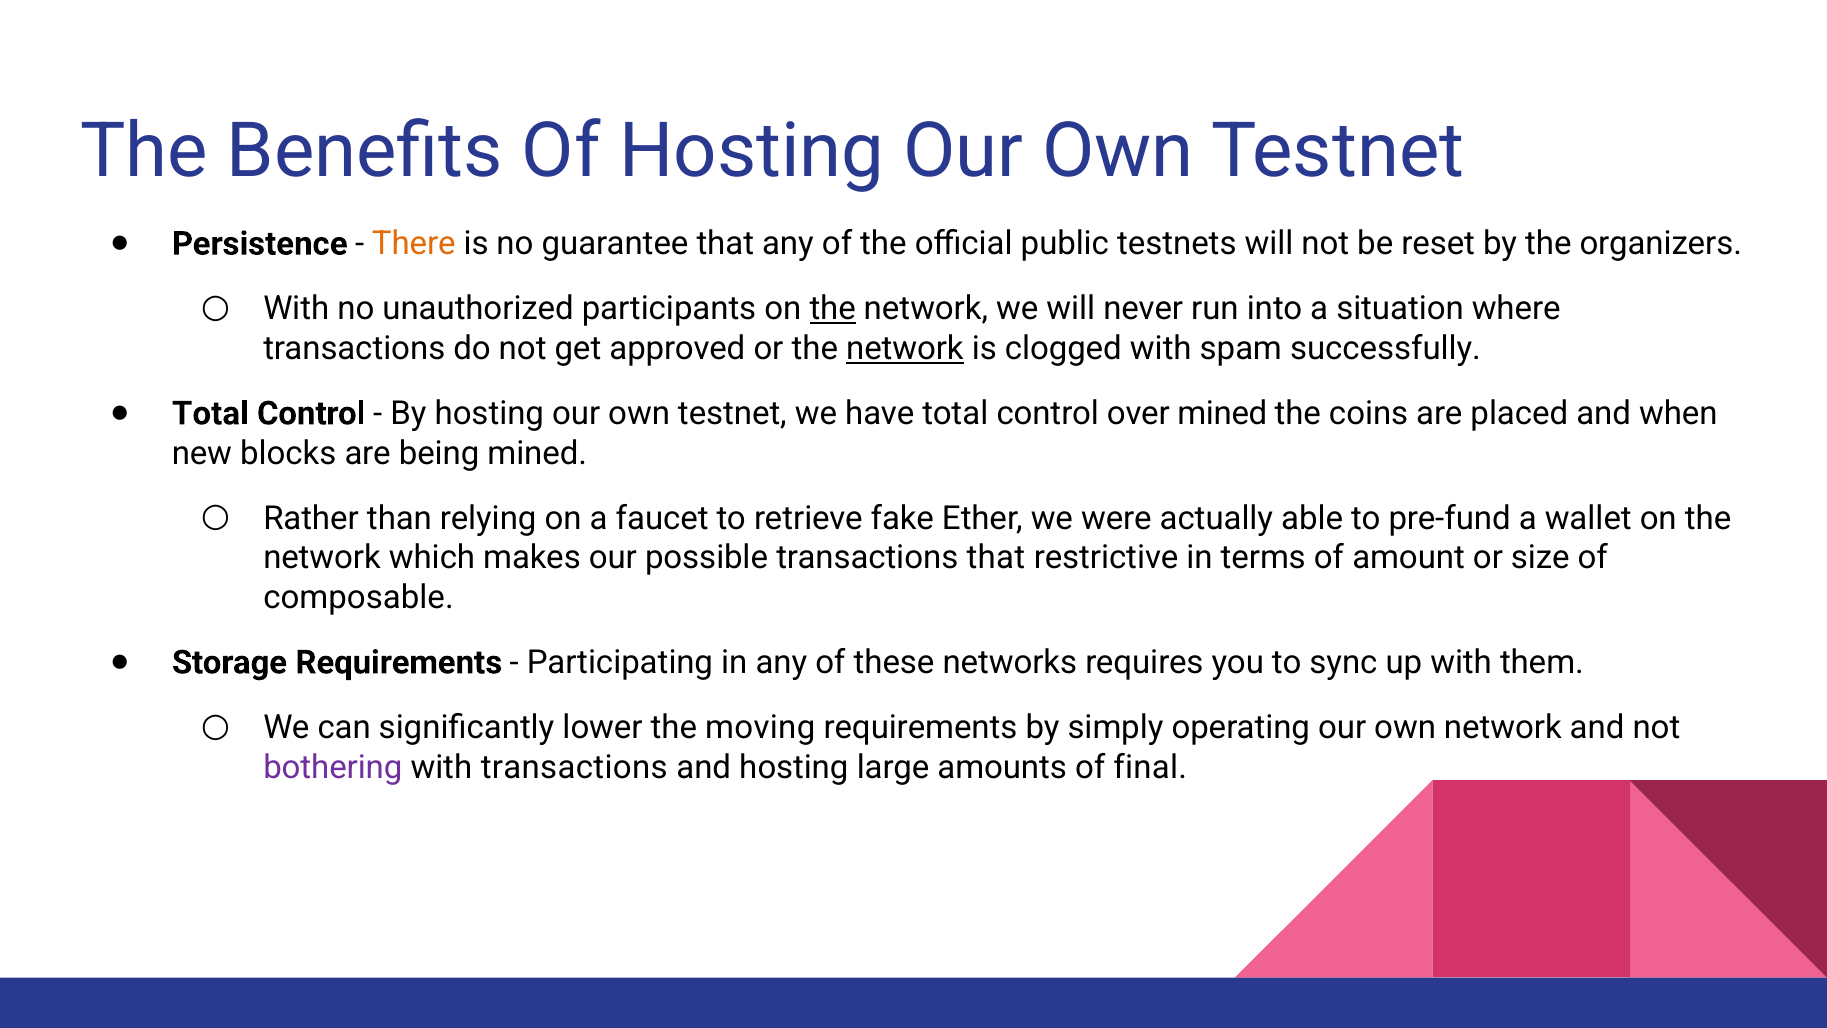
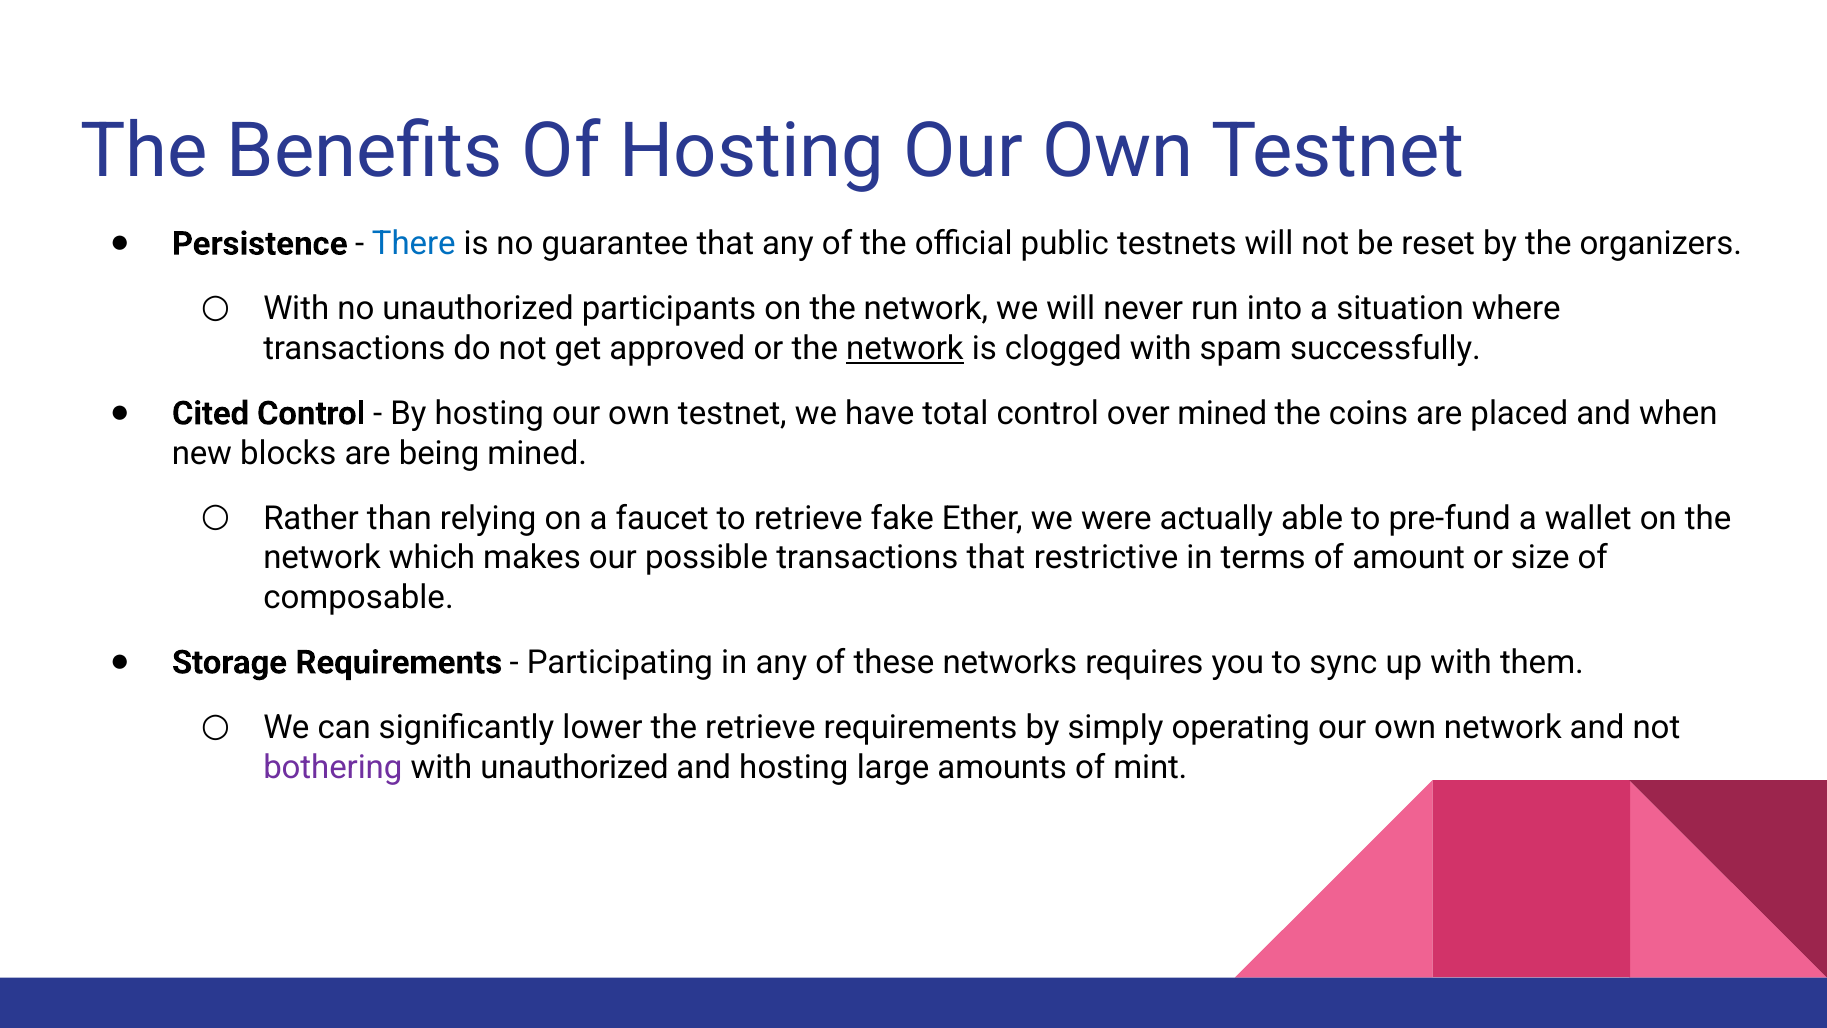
There colour: orange -> blue
the at (833, 309) underline: present -> none
Total at (210, 413): Total -> Cited
the moving: moving -> retrieve
with transactions: transactions -> unauthorized
final: final -> mint
